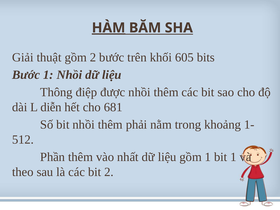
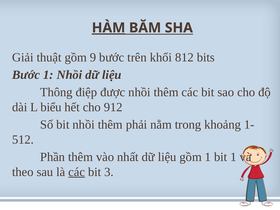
gồm 2: 2 -> 9
605: 605 -> 812
diễn: diễn -> biểu
681: 681 -> 912
các at (77, 172) underline: none -> present
bit 2: 2 -> 3
